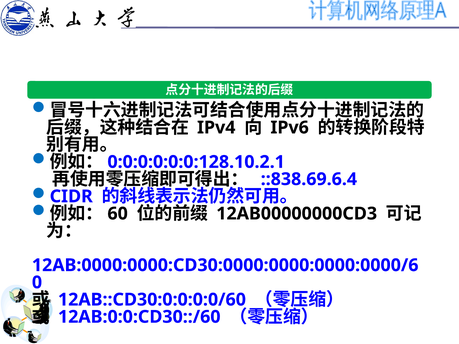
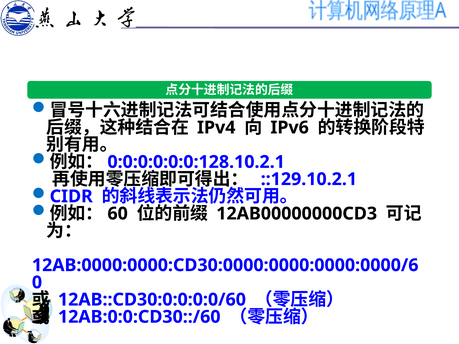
::838.69.6.4: ::838.69.6.4 -> ::129.10.2.1
